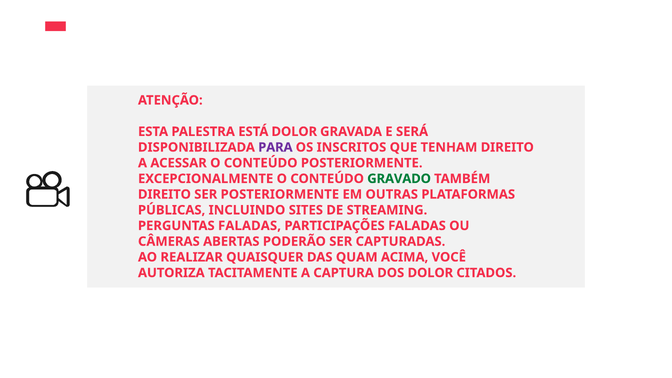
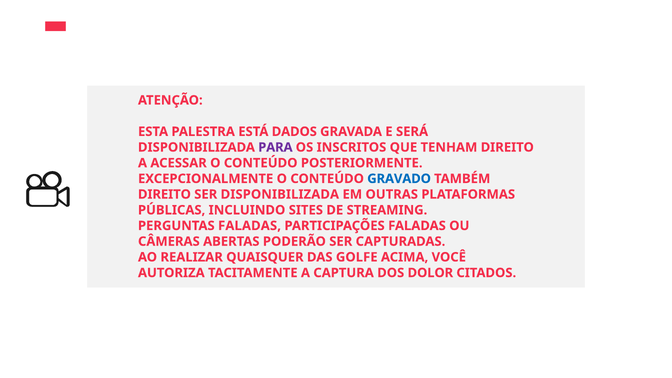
ESTÁ DOLOR: DOLOR -> DADOS
GRAVADO colour: green -> blue
SER POSTERIORMENTE: POSTERIORMENTE -> DISPONIBILIZADA
QUAM: QUAM -> GOLFE
